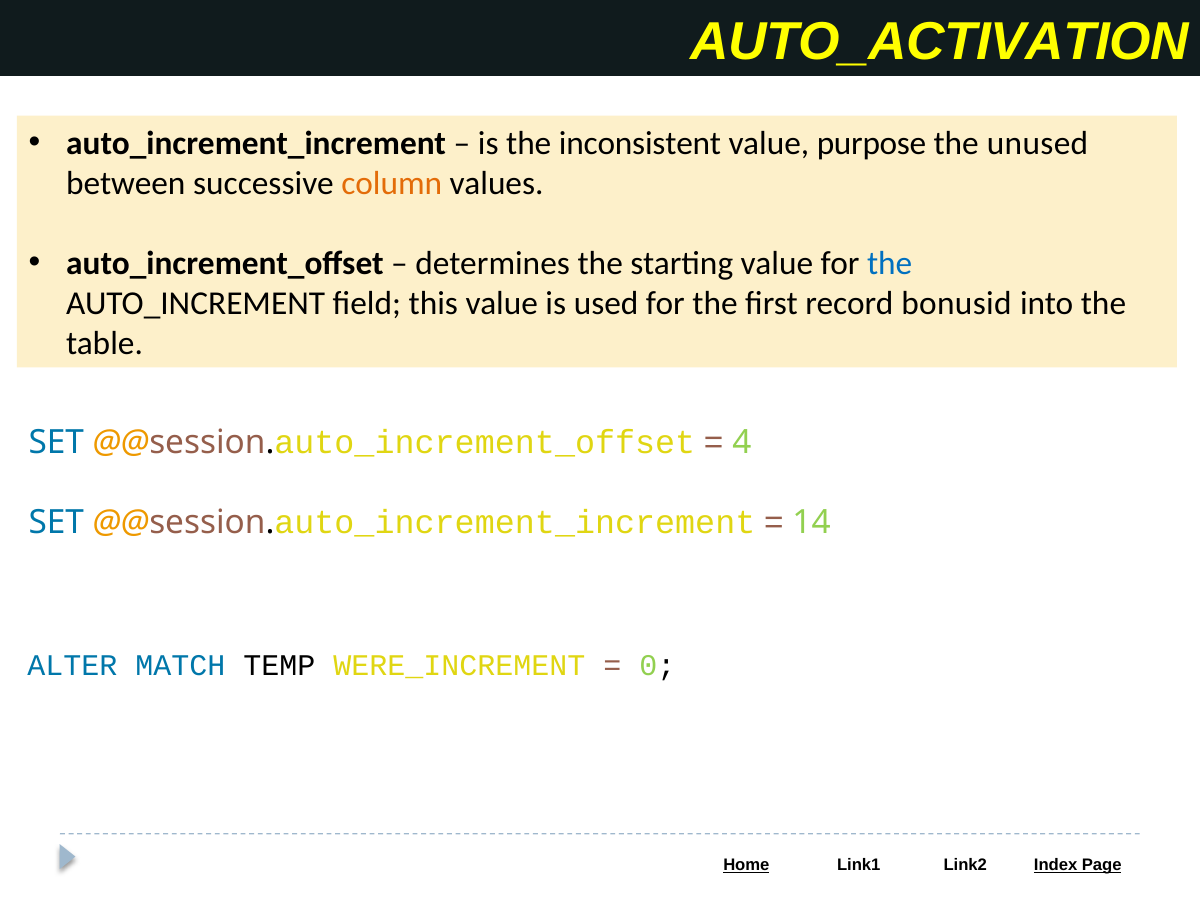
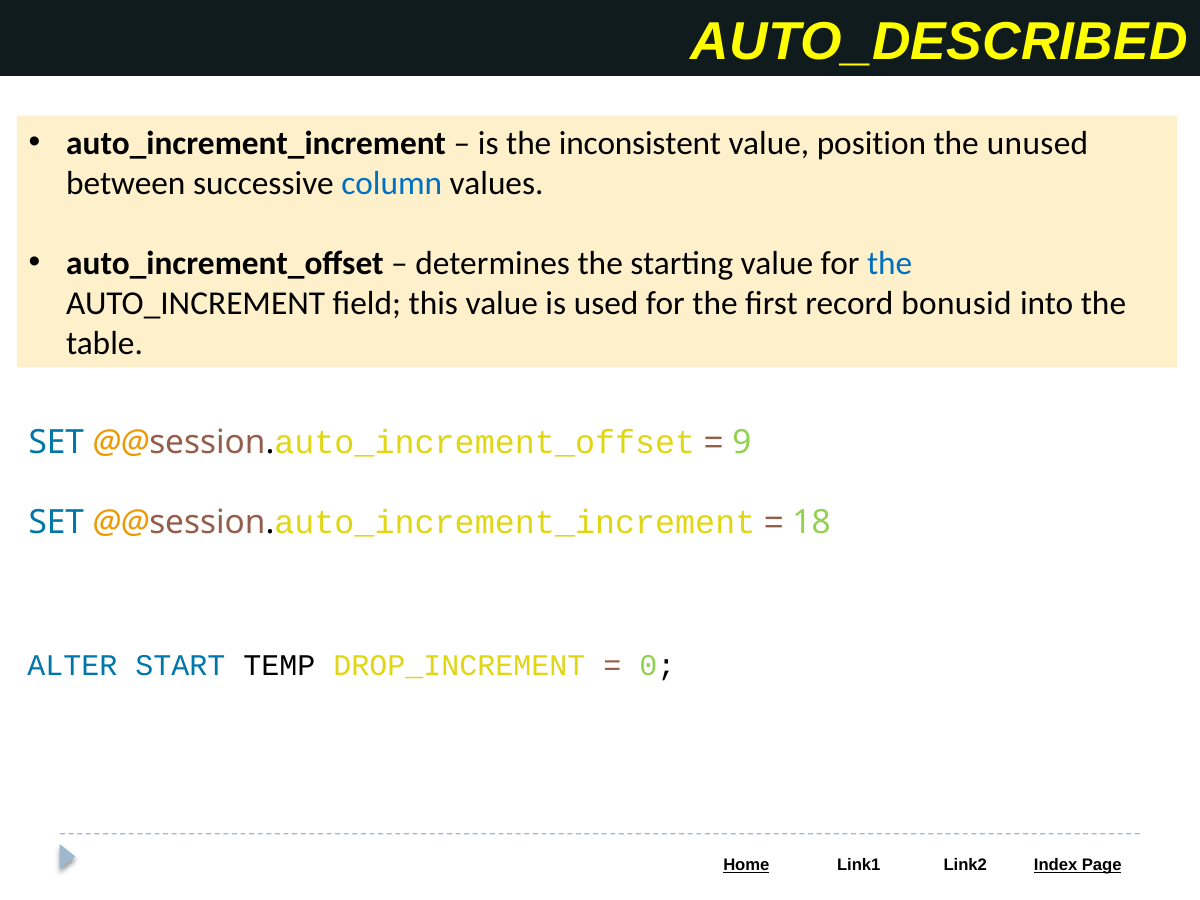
AUTO_ACTIVATION: AUTO_ACTIVATION -> AUTO_DESCRIBED
purpose: purpose -> position
column colour: orange -> blue
4: 4 -> 9
14: 14 -> 18
MATCH: MATCH -> START
WERE_INCREMENT: WERE_INCREMENT -> DROP_INCREMENT
